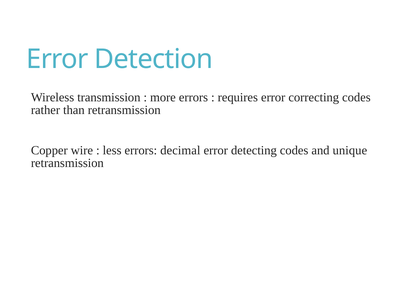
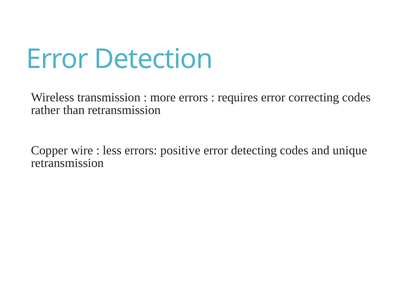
decimal: decimal -> positive
